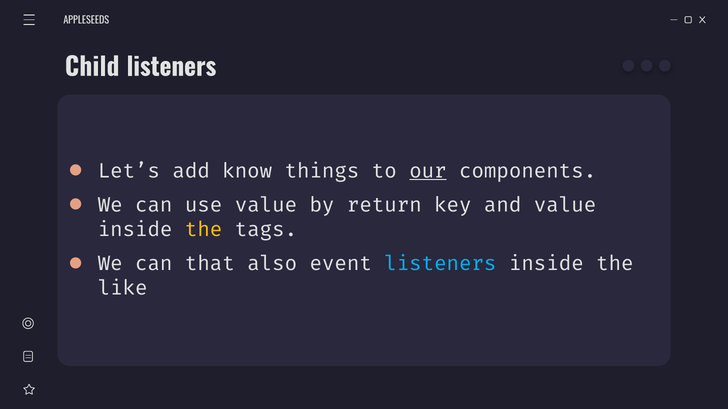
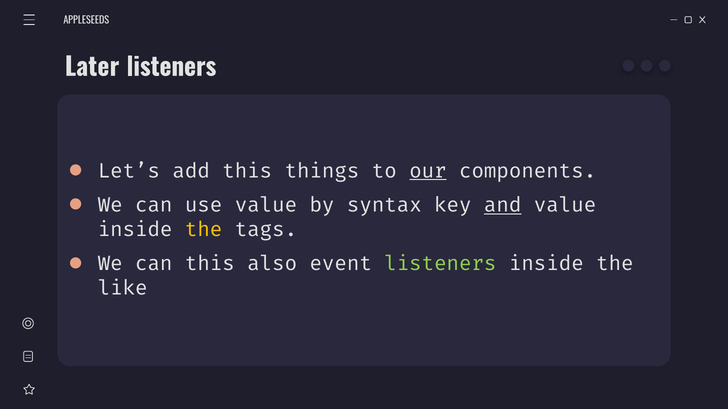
Child: Child -> Later
add know: know -> this
return: return -> syntax
and underline: none -> present
can that: that -> this
listeners at (440, 264) colour: light blue -> light green
